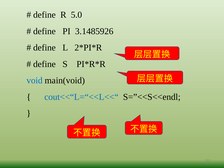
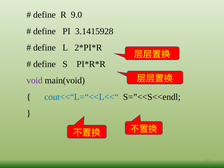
5.0: 5.0 -> 9.0
3.1485926: 3.1485926 -> 3.1415928
void colour: blue -> purple
